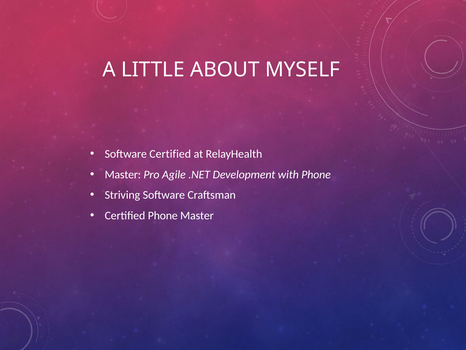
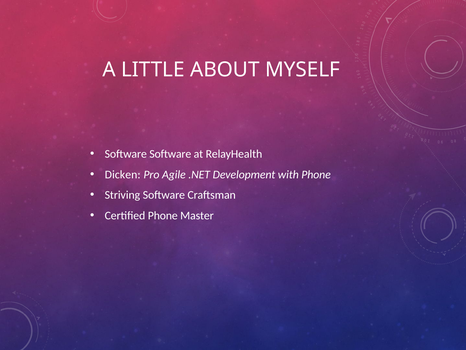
Software Certified: Certified -> Software
Master at (123, 174): Master -> Dicken
